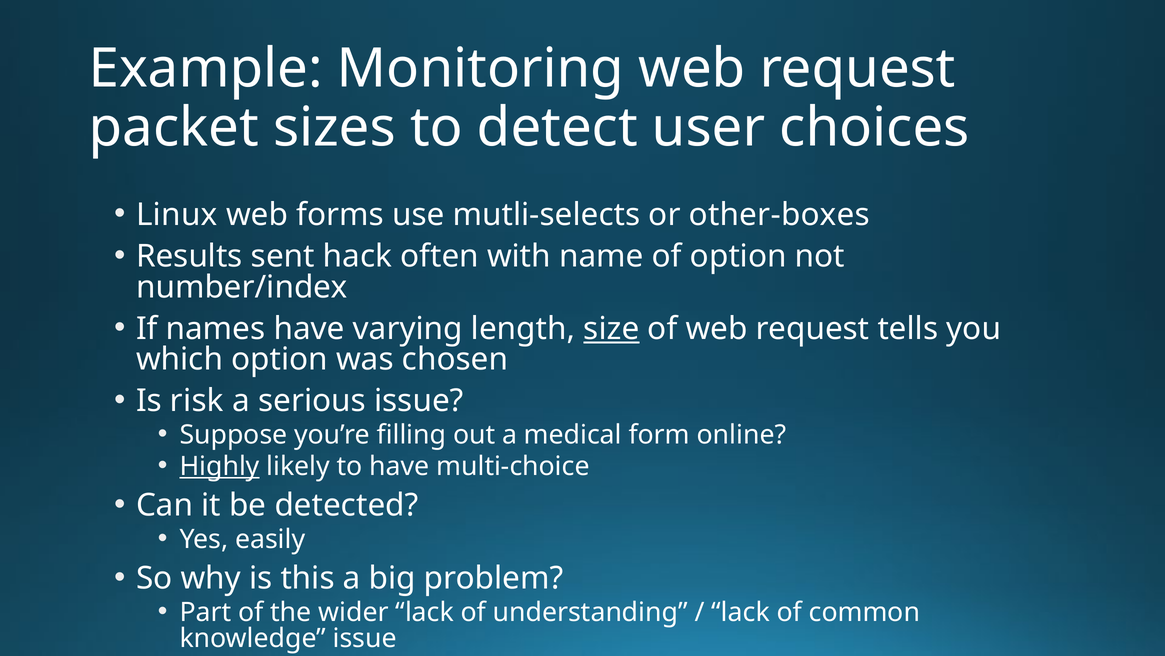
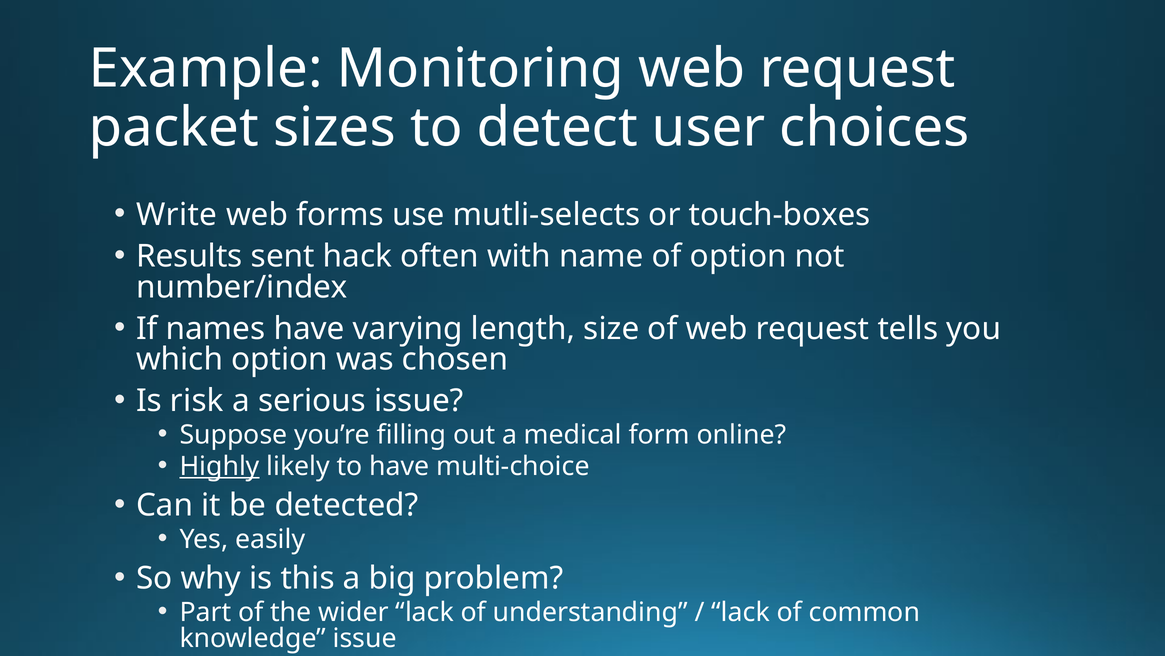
Linux: Linux -> Write
other-boxes: other-boxes -> touch-boxes
size underline: present -> none
